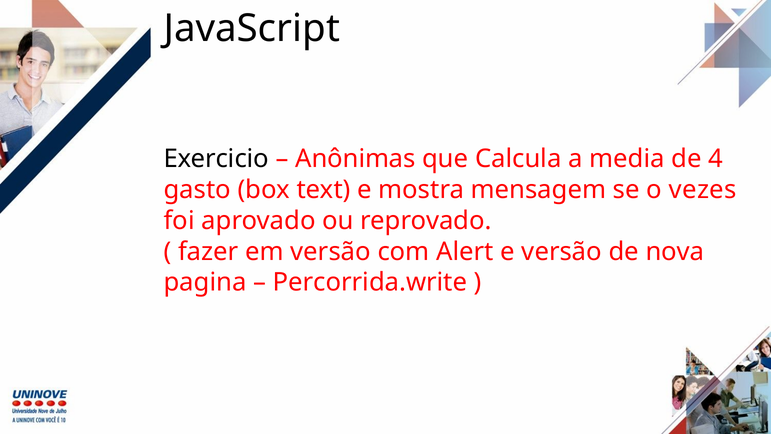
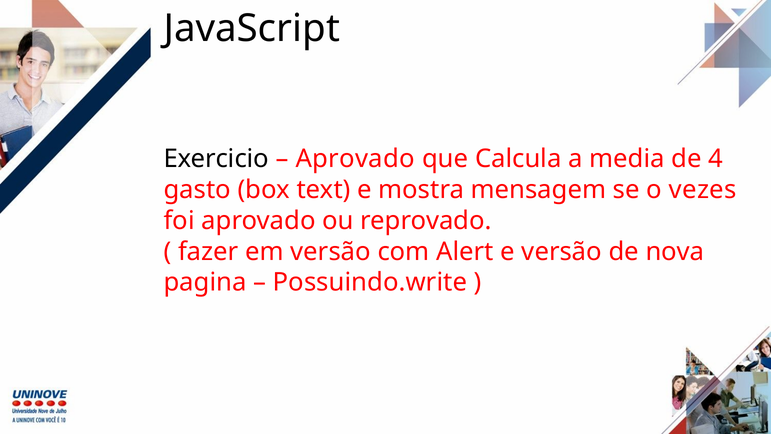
Anônimas at (355, 159): Anônimas -> Aprovado
Percorrida.write: Percorrida.write -> Possuindo.write
